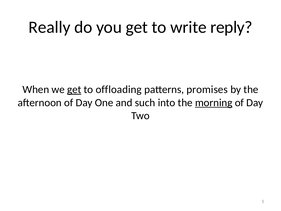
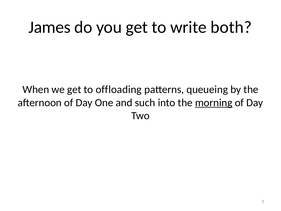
Really: Really -> James
reply: reply -> both
get at (74, 89) underline: present -> none
promises: promises -> queueing
